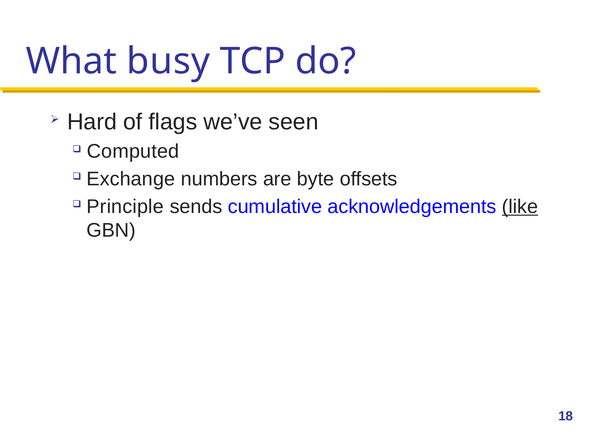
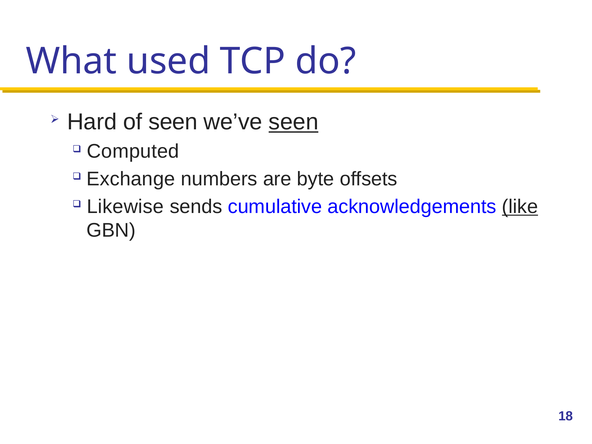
busy: busy -> used
of flags: flags -> seen
seen at (294, 122) underline: none -> present
Principle: Principle -> Likewise
